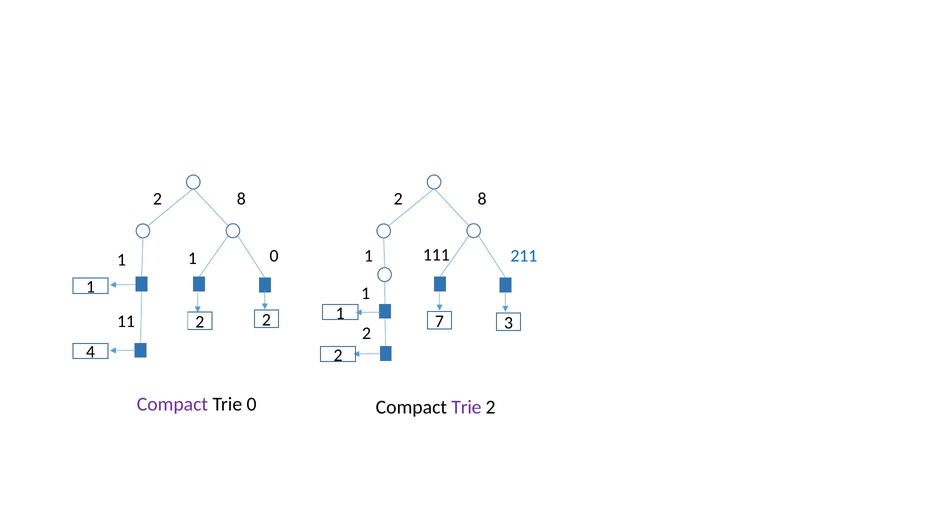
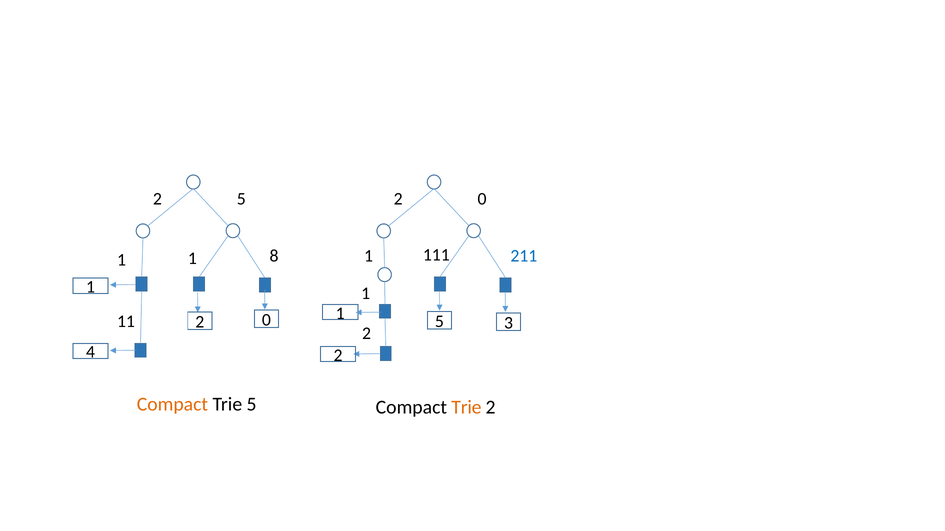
8 at (241, 199): 8 -> 5
8 at (482, 199): 8 -> 0
1 0: 0 -> 8
1 7: 7 -> 5
2 at (266, 320): 2 -> 0
Compact at (172, 405) colour: purple -> orange
Trie 0: 0 -> 5
Trie at (466, 408) colour: purple -> orange
